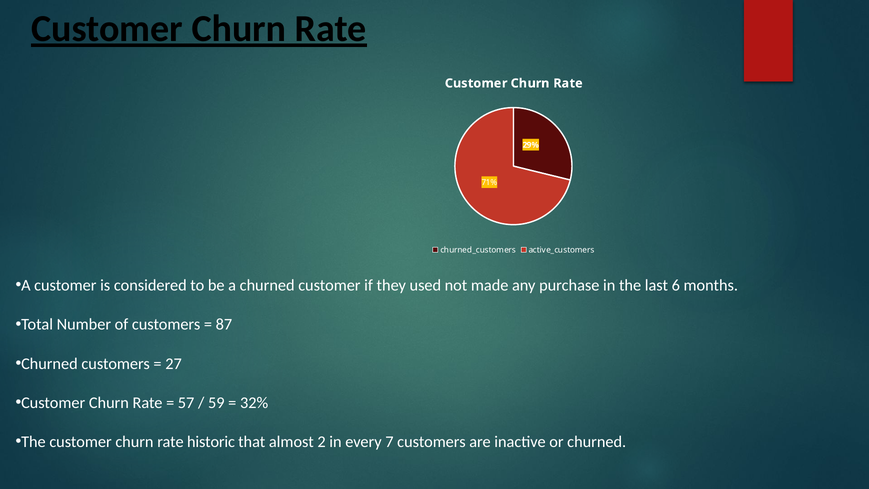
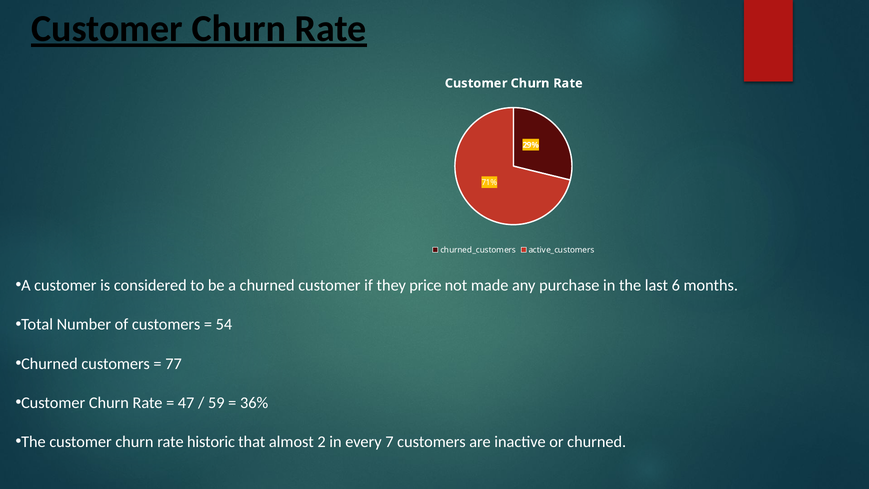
used: used -> price
87: 87 -> 54
27: 27 -> 77
57: 57 -> 47
32%: 32% -> 36%
